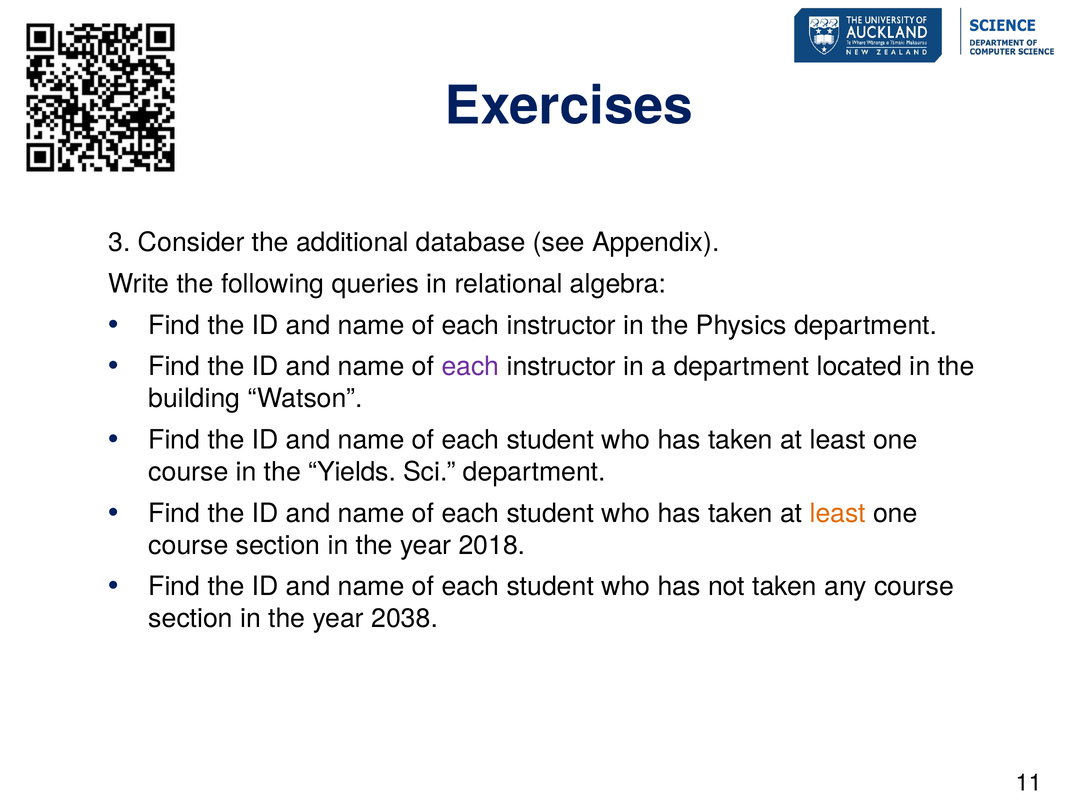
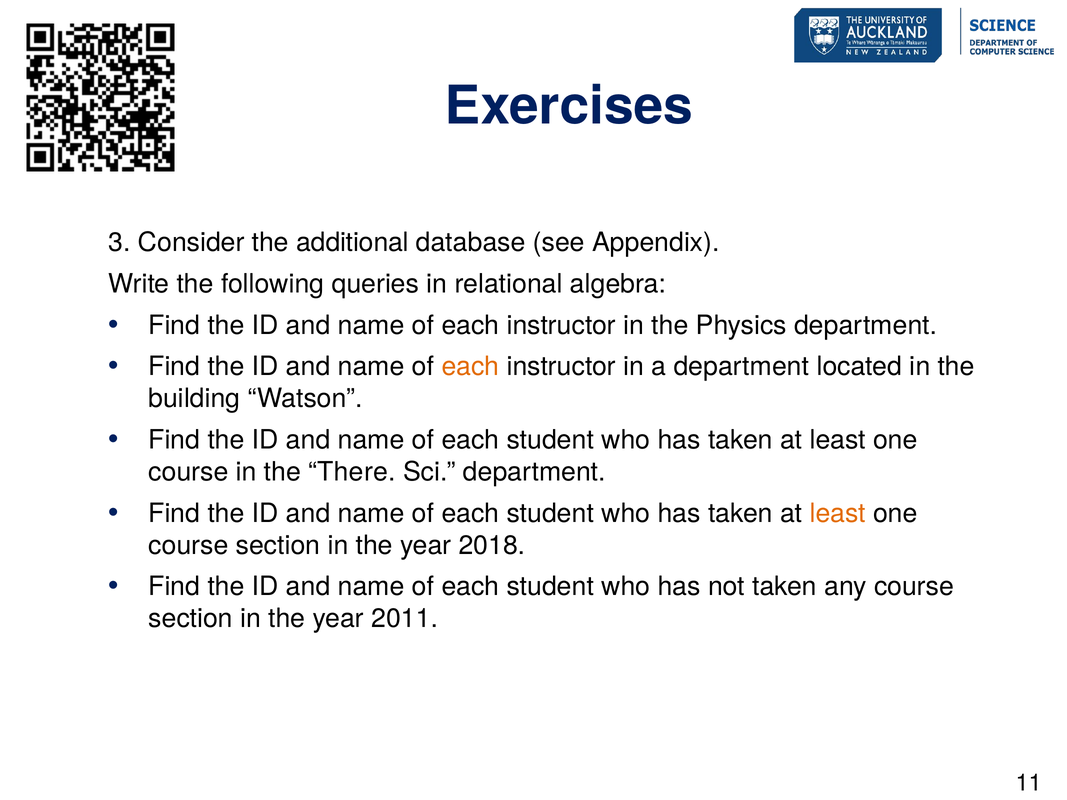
each at (470, 367) colour: purple -> orange
Yields: Yields -> There
2038: 2038 -> 2011
